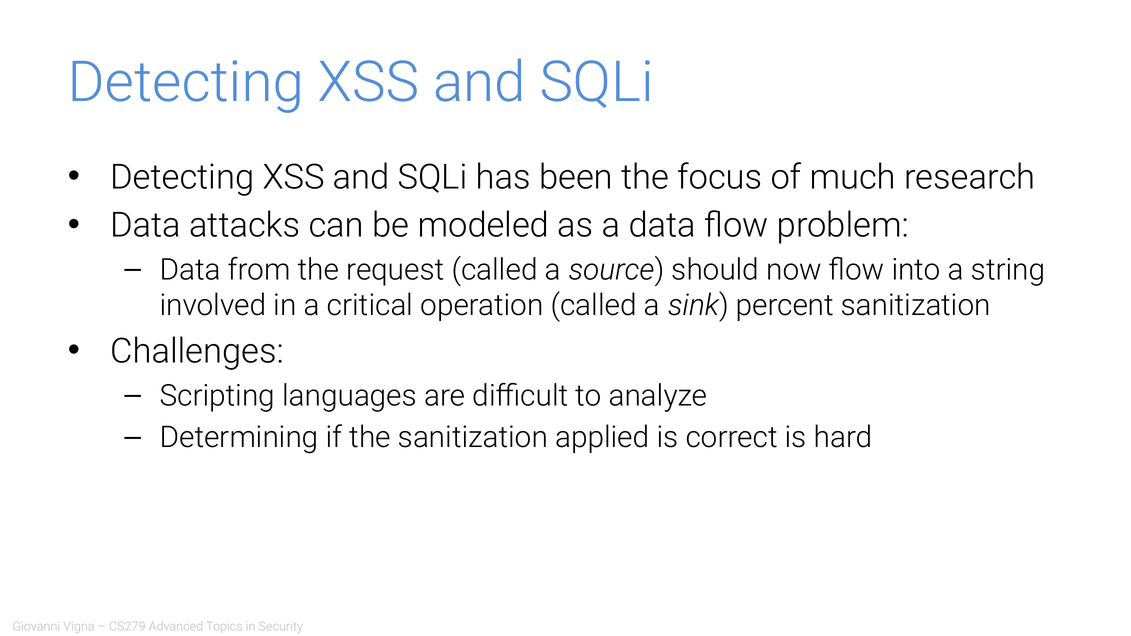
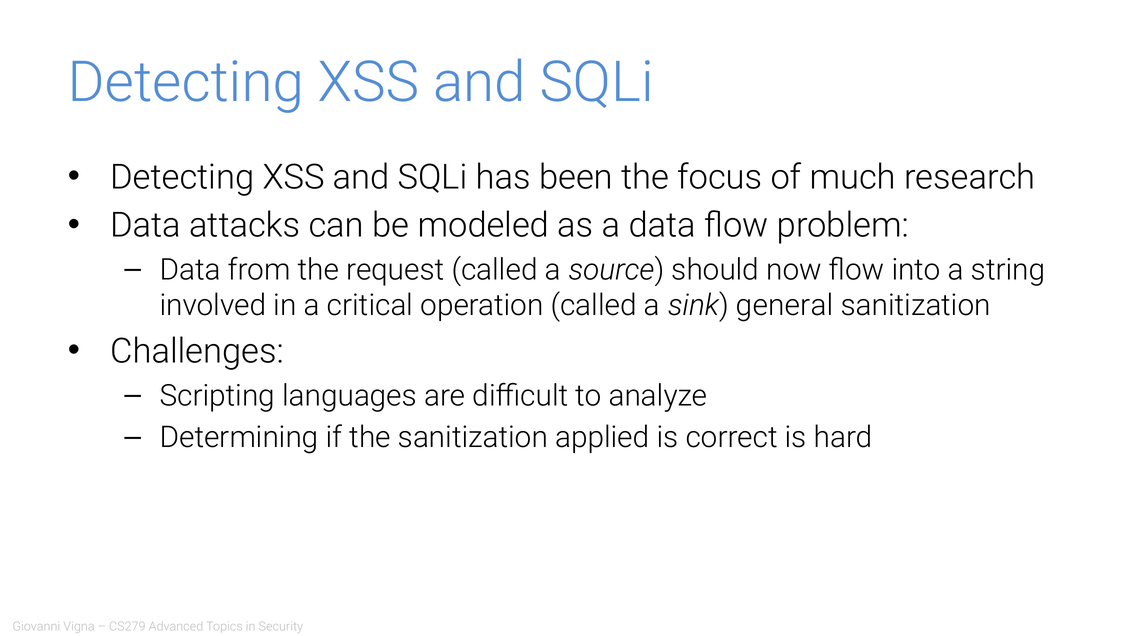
percent: percent -> general
